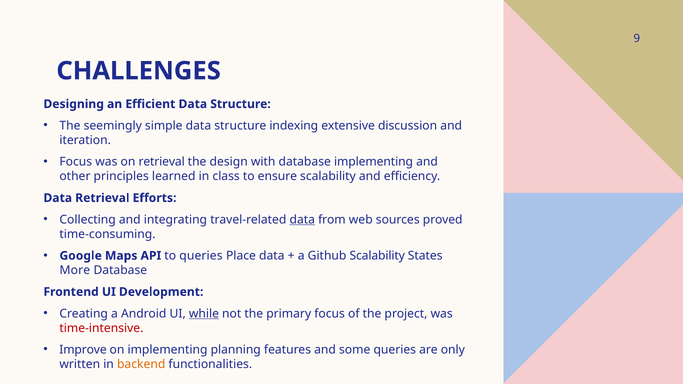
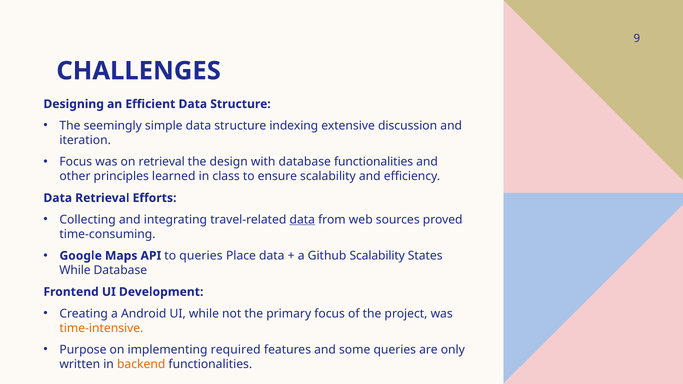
database implementing: implementing -> functionalities
More at (75, 270): More -> While
while at (204, 314) underline: present -> none
time-intensive colour: red -> orange
Improve: Improve -> Purpose
planning: planning -> required
